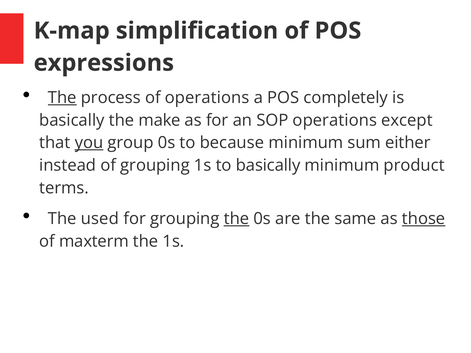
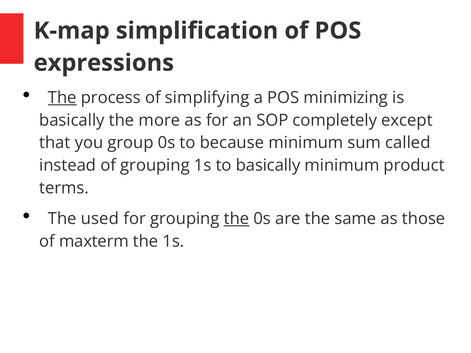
of operations: operations -> simplifying
completely: completely -> minimizing
make: make -> more
SOP operations: operations -> completely
you underline: present -> none
either: either -> called
those underline: present -> none
